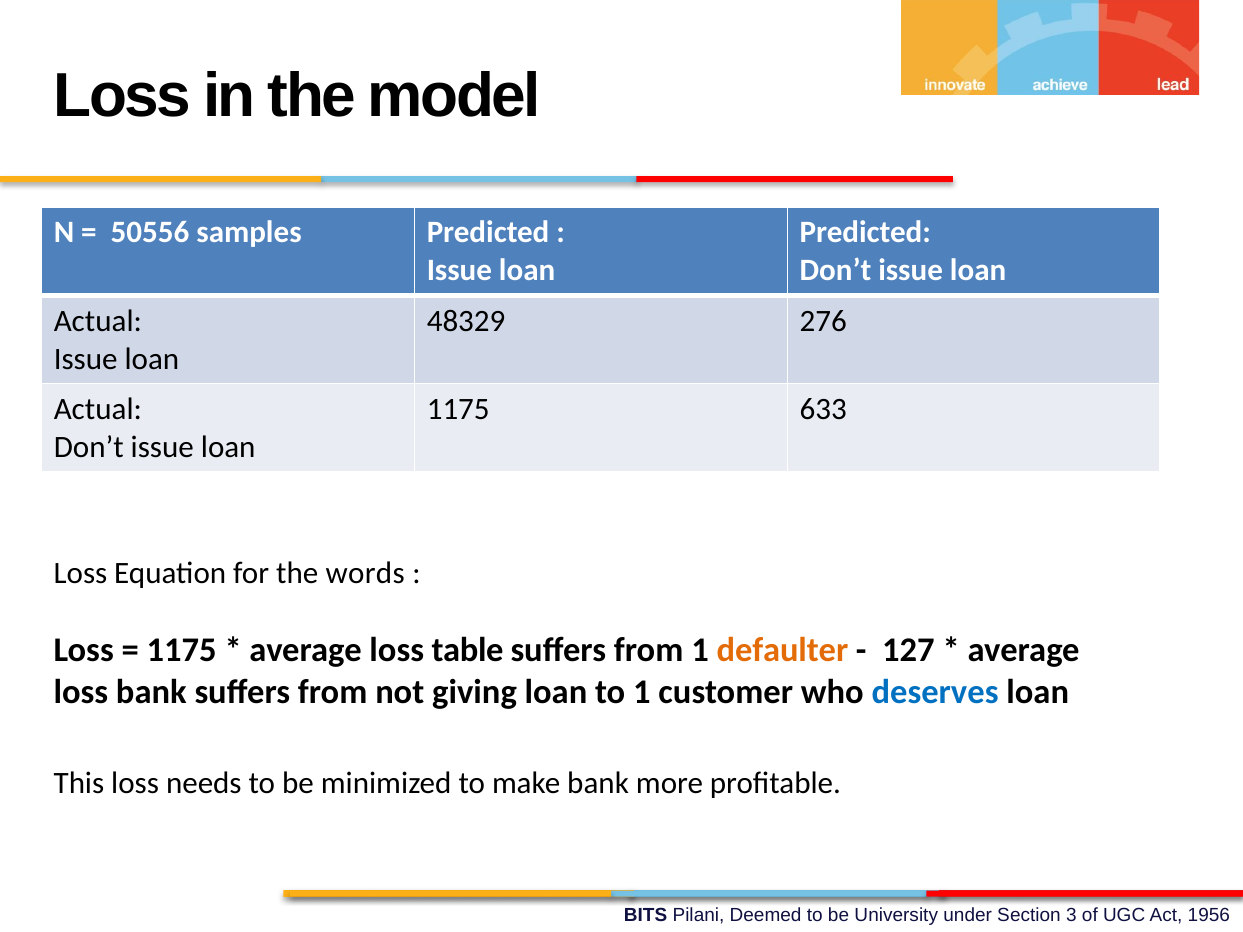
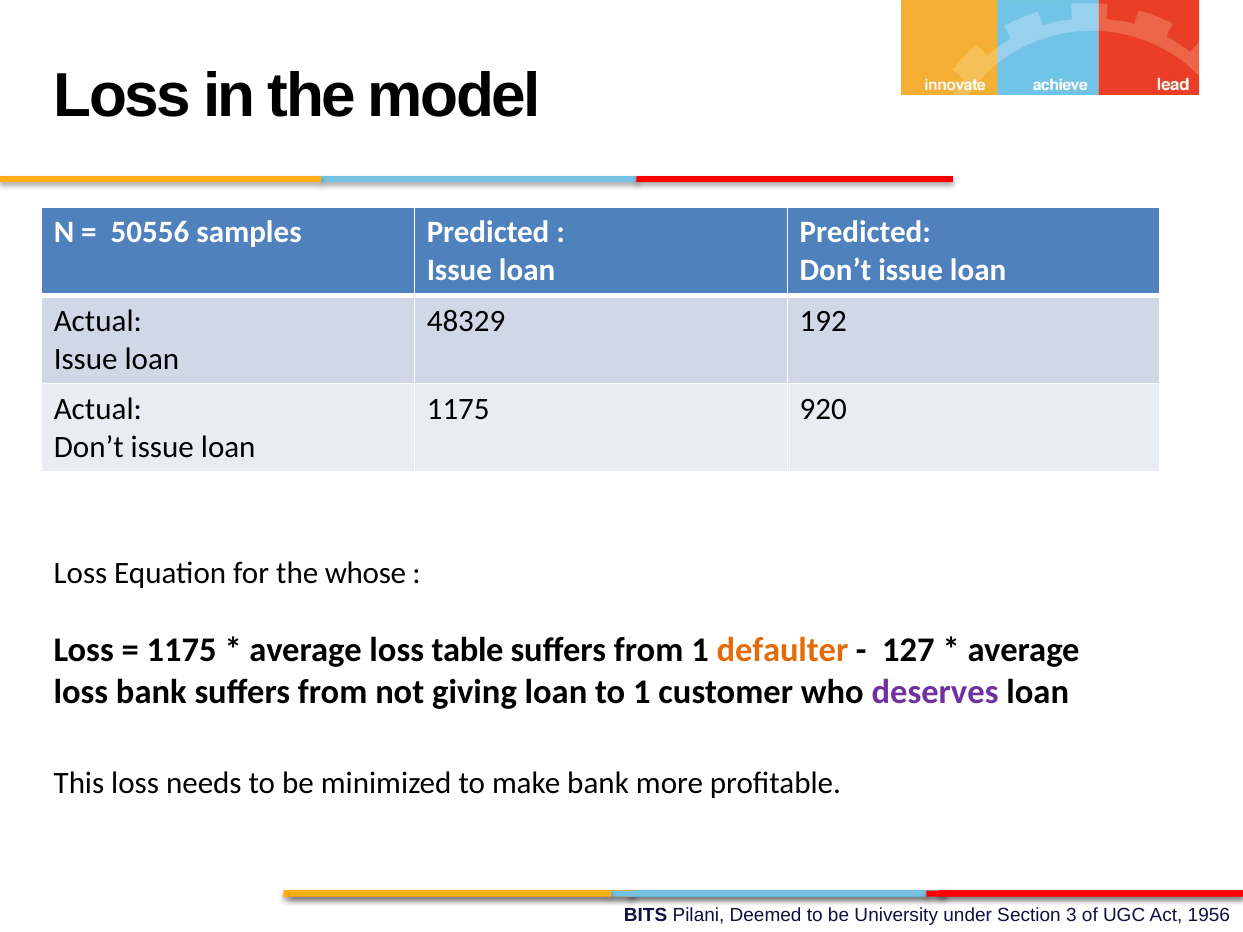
276: 276 -> 192
633: 633 -> 920
words: words -> whose
deserves colour: blue -> purple
